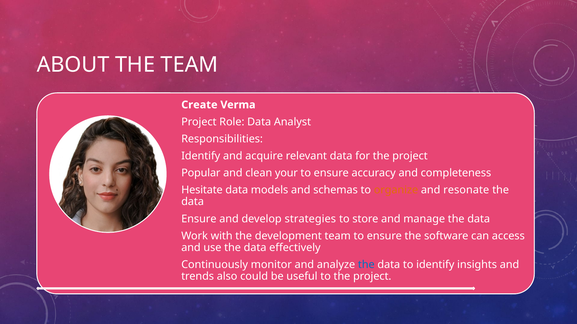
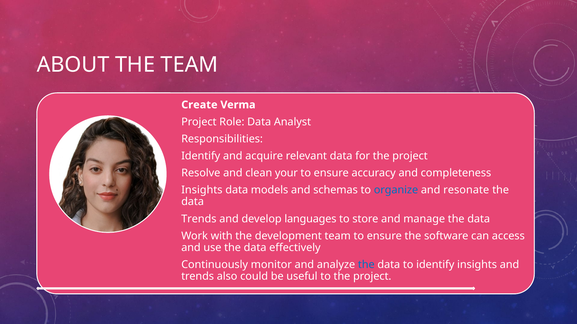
Popular: Popular -> Resolve
Hesitate at (202, 190): Hesitate -> Insights
organize colour: orange -> blue
Ensure at (199, 219): Ensure -> Trends
strategies: strategies -> languages
